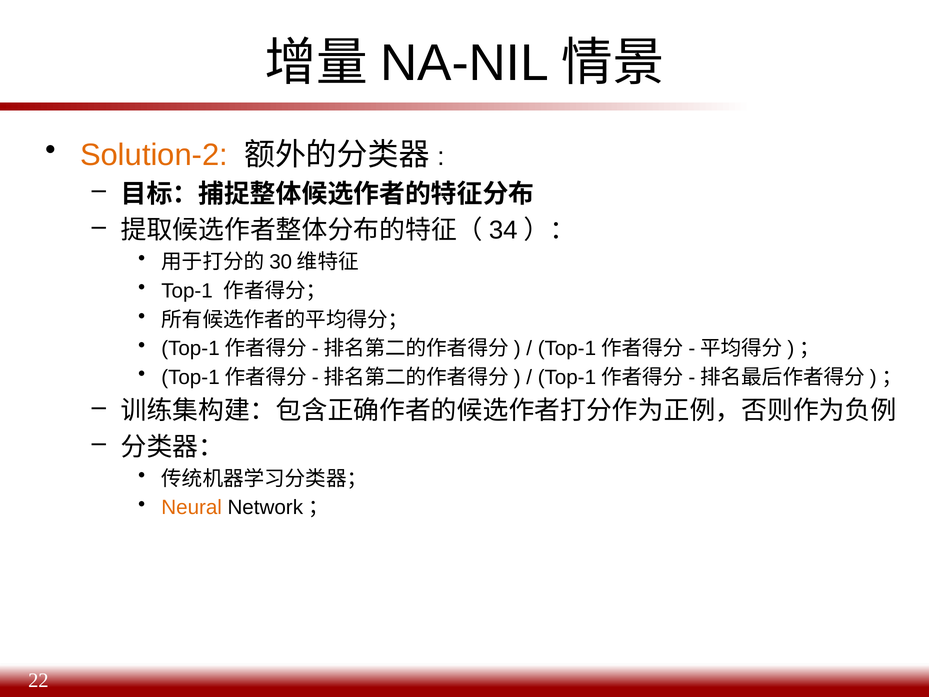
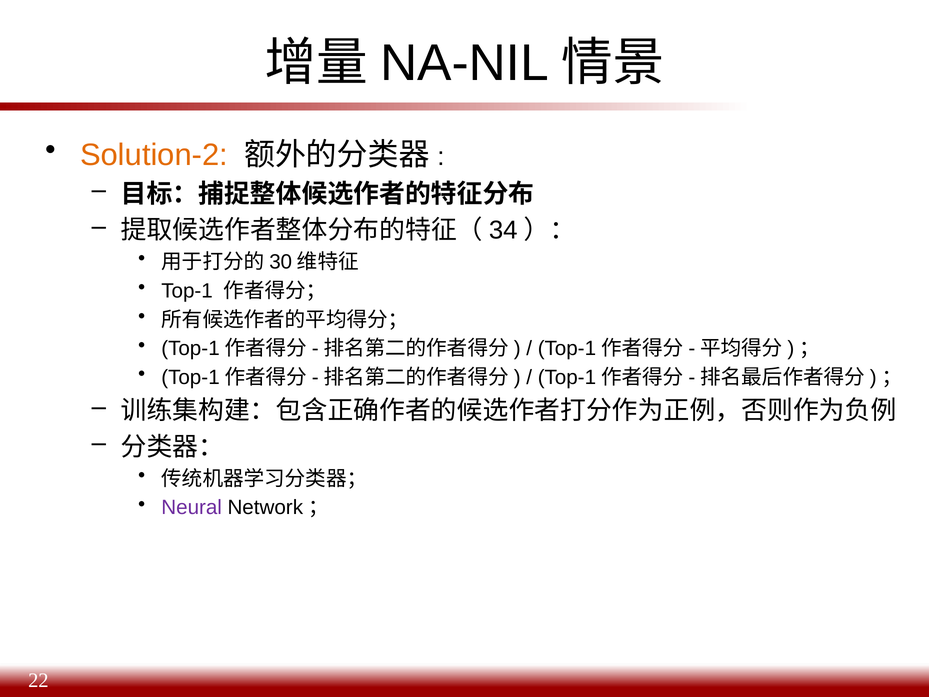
Neural colour: orange -> purple
